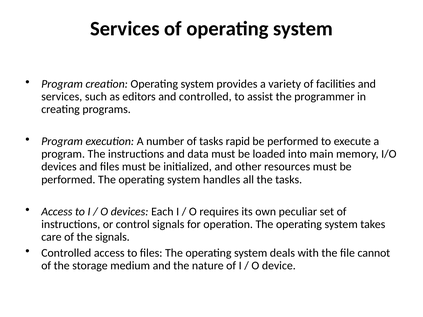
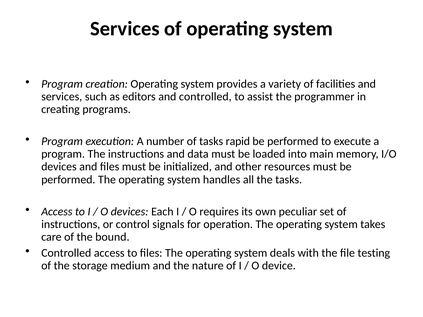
the signals: signals -> bound
cannot: cannot -> testing
